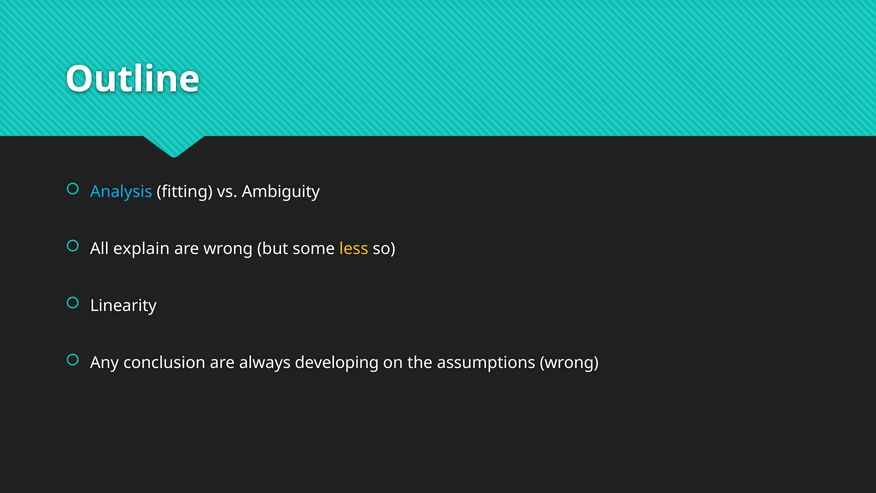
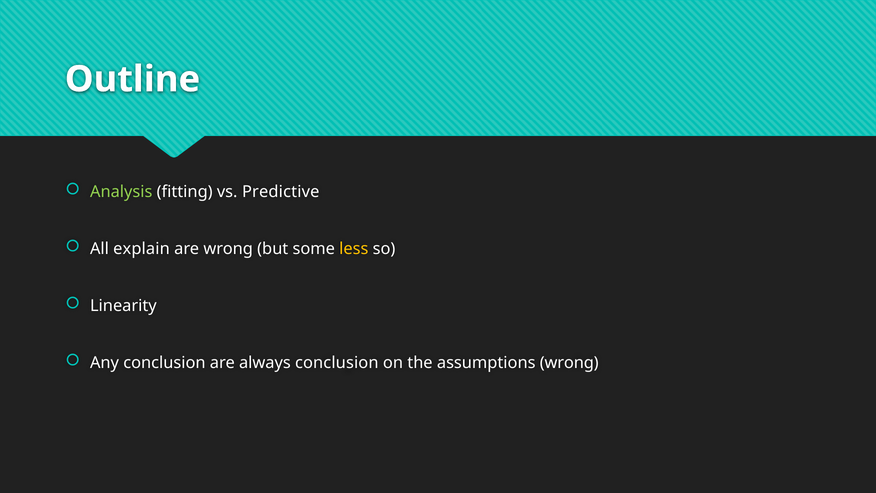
Analysis colour: light blue -> light green
Ambiguity: Ambiguity -> Predictive
always developing: developing -> conclusion
